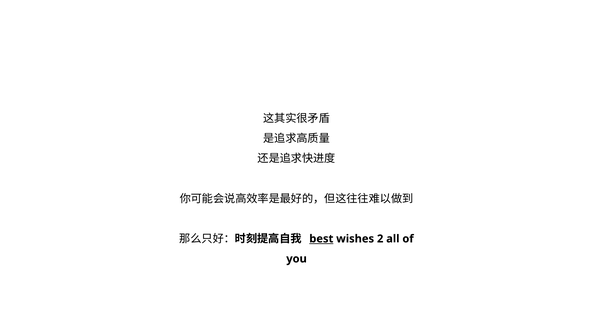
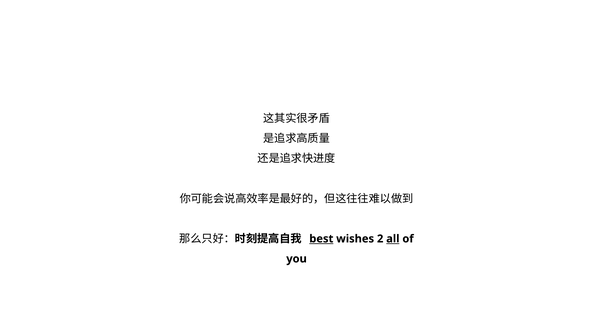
all underline: none -> present
